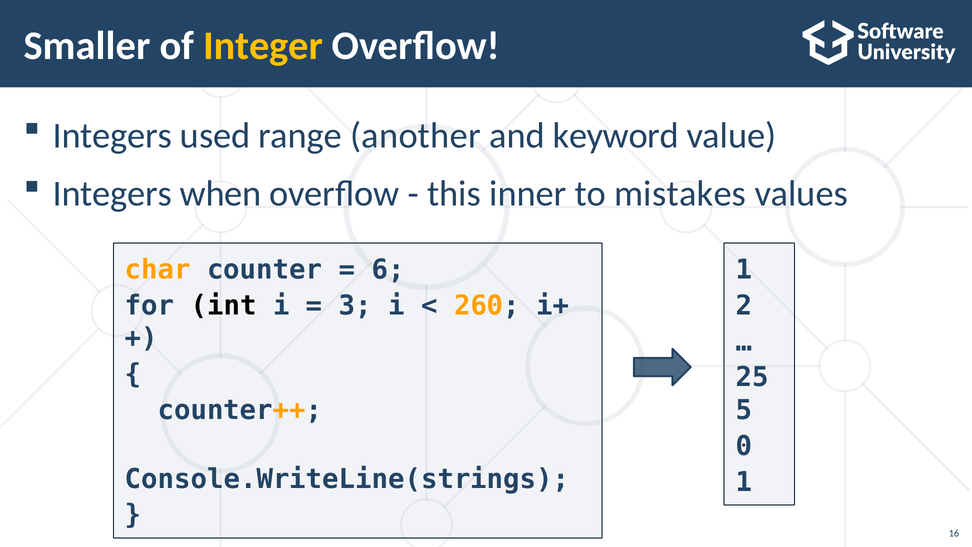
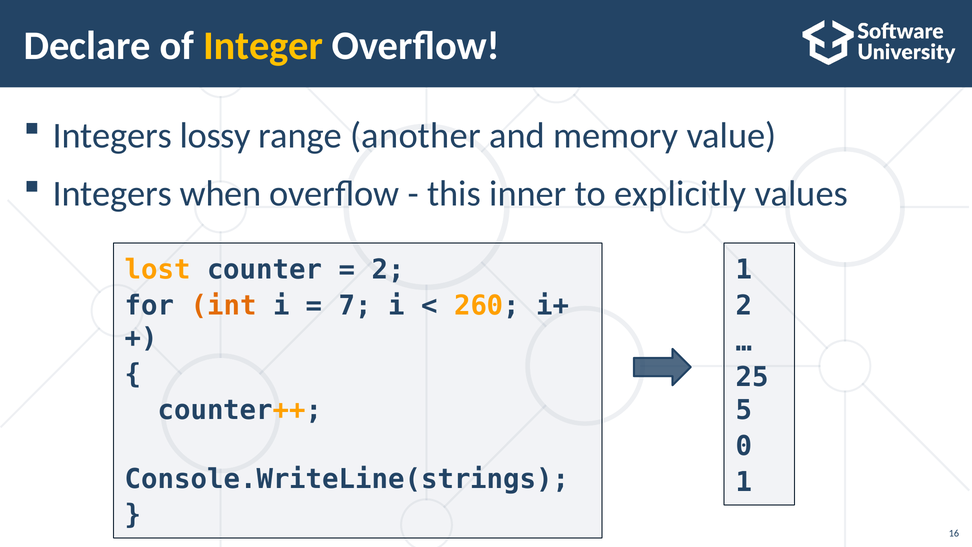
Smaller: Smaller -> Declare
used: used -> lossy
keyword: keyword -> memory
mistakes: mistakes -> explicitly
char: char -> lost
6 at (388, 270): 6 -> 2
int colour: black -> orange
3: 3 -> 7
